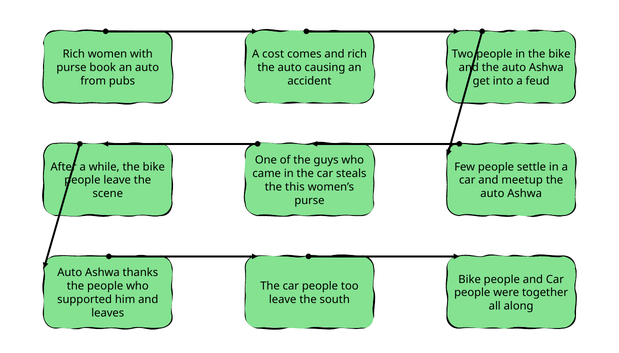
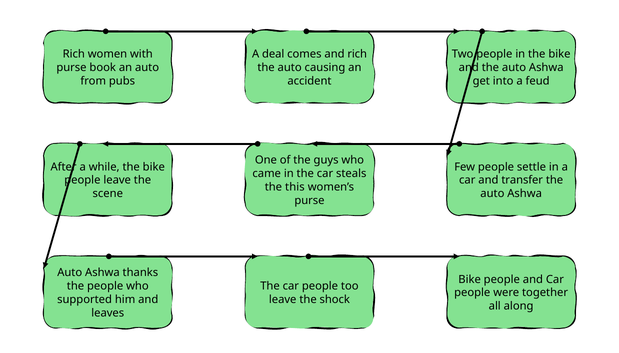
cost: cost -> deal
meetup: meetup -> transfer
south: south -> shock
